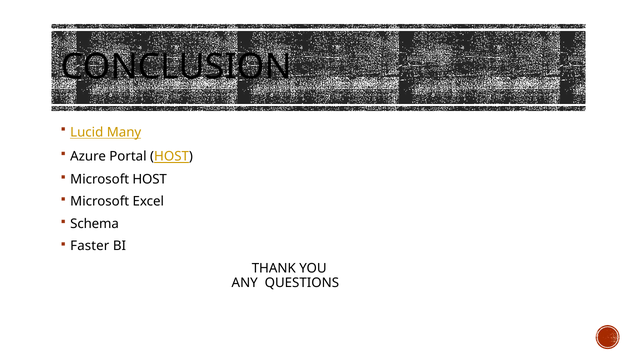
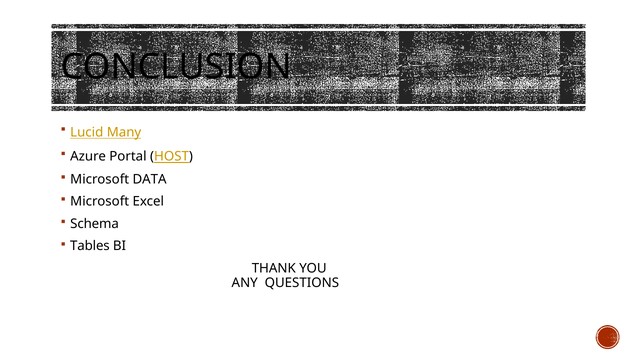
Microsoft HOST: HOST -> DATA
Faster: Faster -> Tables
